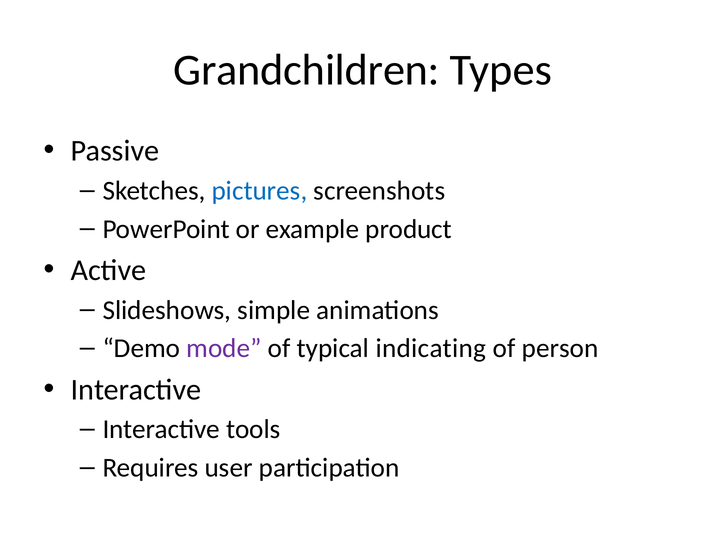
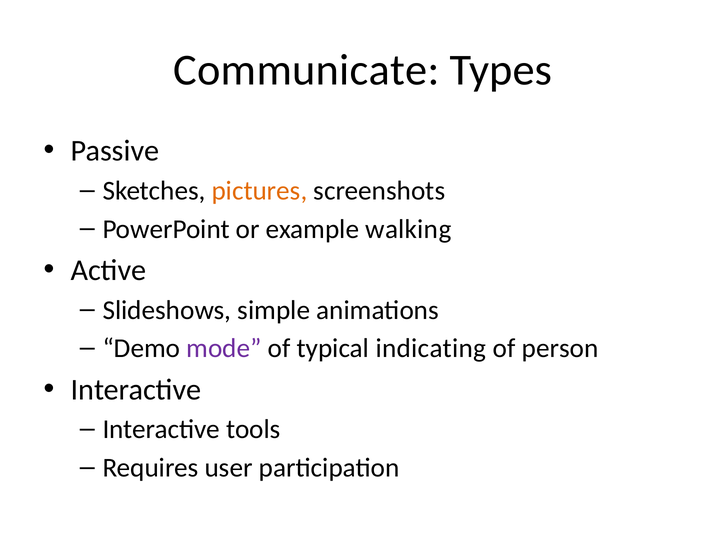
Grandchildren: Grandchildren -> Communicate
pictures colour: blue -> orange
product: product -> walking
